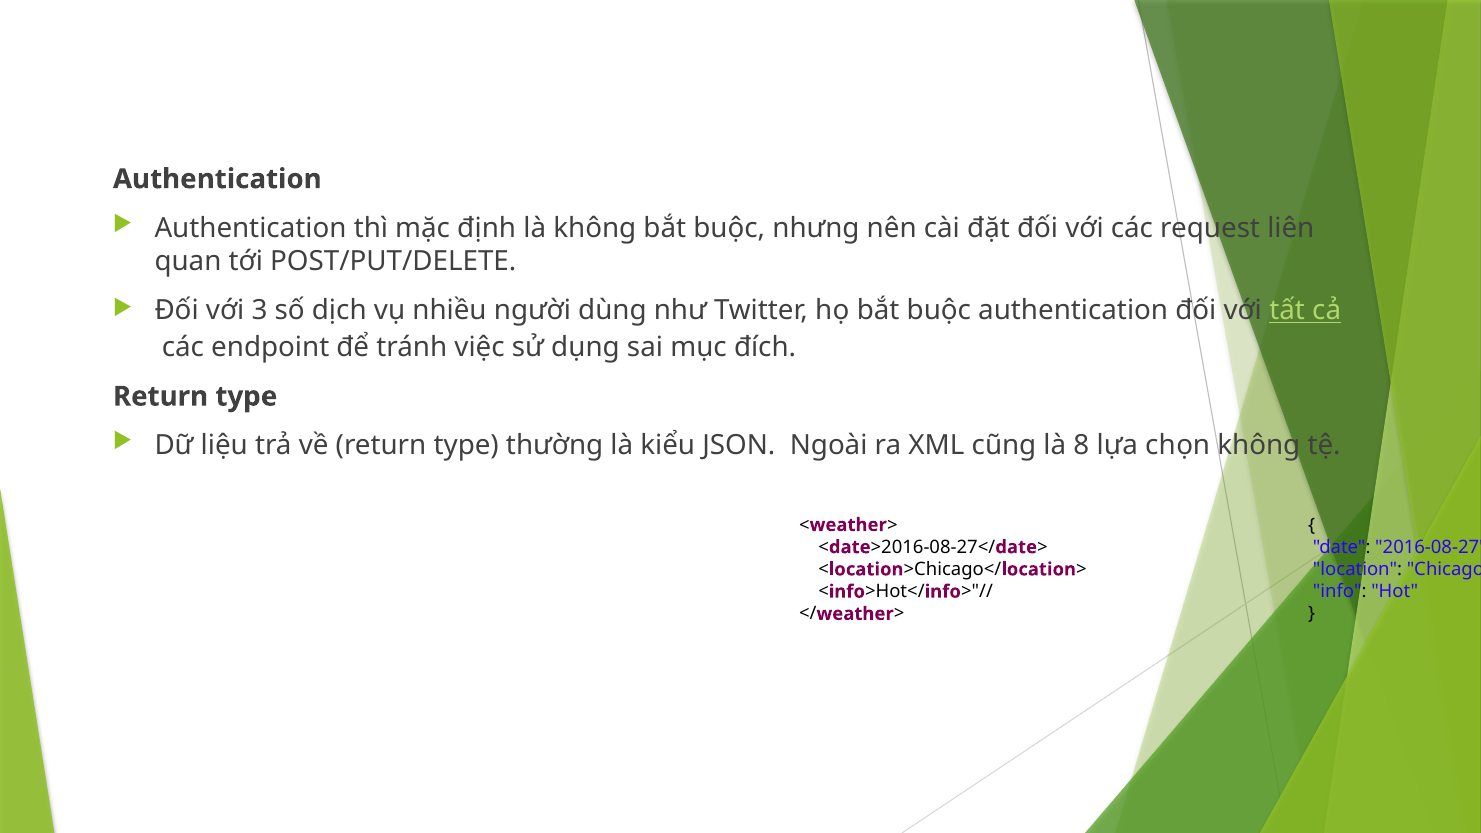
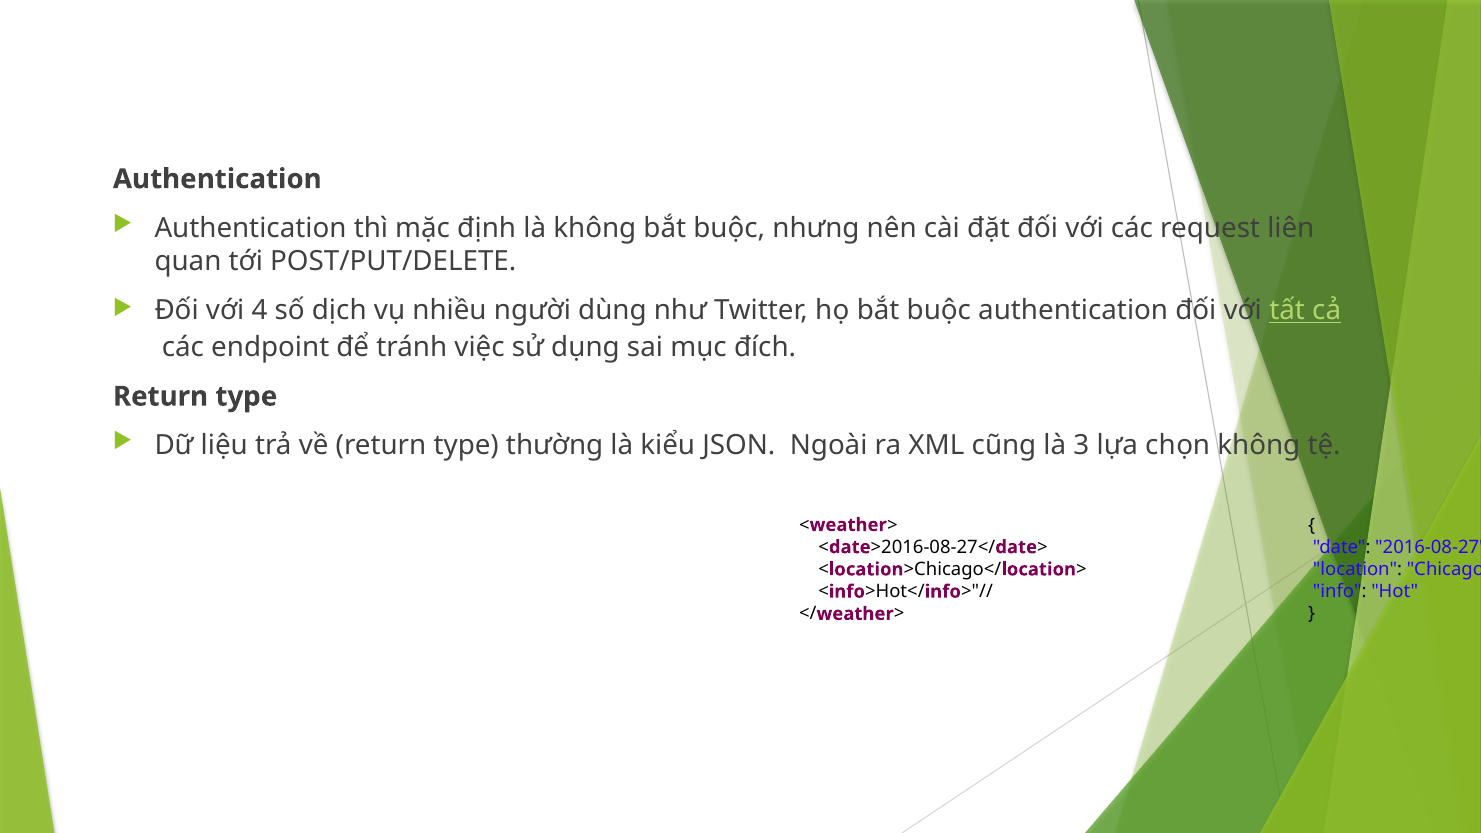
3: 3 -> 4
8: 8 -> 3
